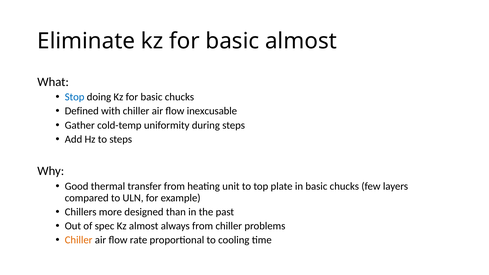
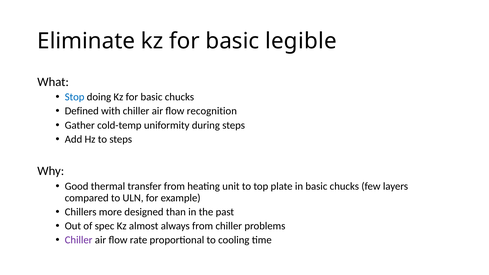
basic almost: almost -> legible
inexcusable: inexcusable -> recognition
Chiller at (79, 240) colour: orange -> purple
